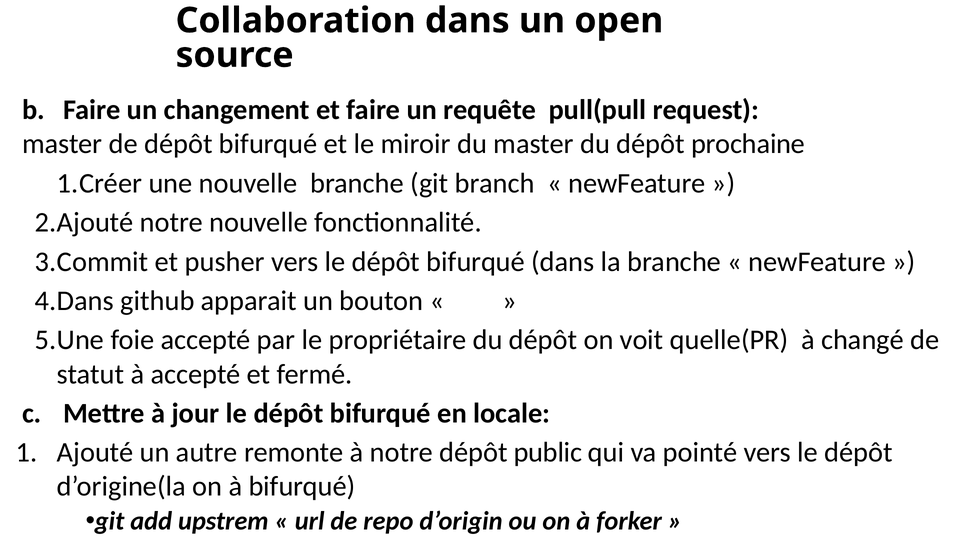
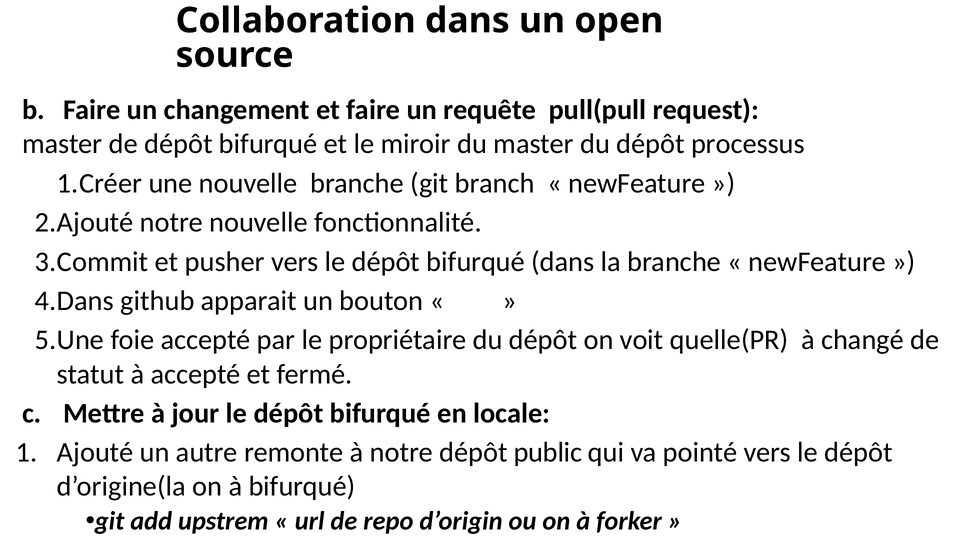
prochaine: prochaine -> processus
